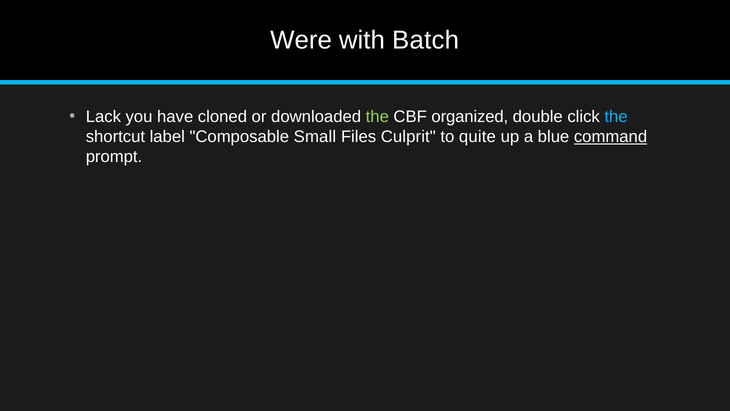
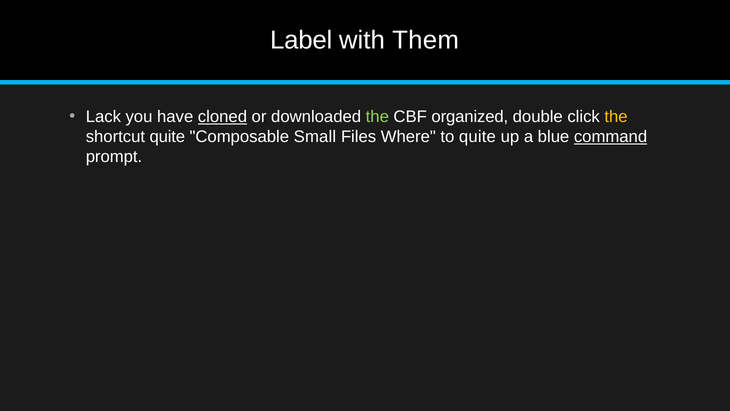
Were: Were -> Label
Batch: Batch -> Them
cloned underline: none -> present
the at (616, 117) colour: light blue -> yellow
shortcut label: label -> quite
Culprit: Culprit -> Where
